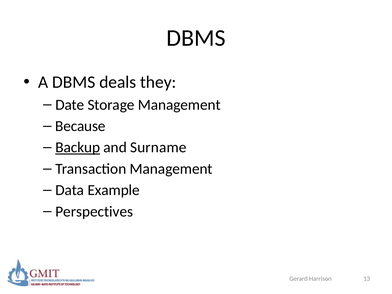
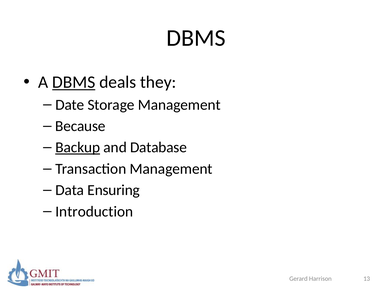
DBMS at (74, 82) underline: none -> present
Surname: Surname -> Database
Example: Example -> Ensuring
Perspectives: Perspectives -> Introduction
